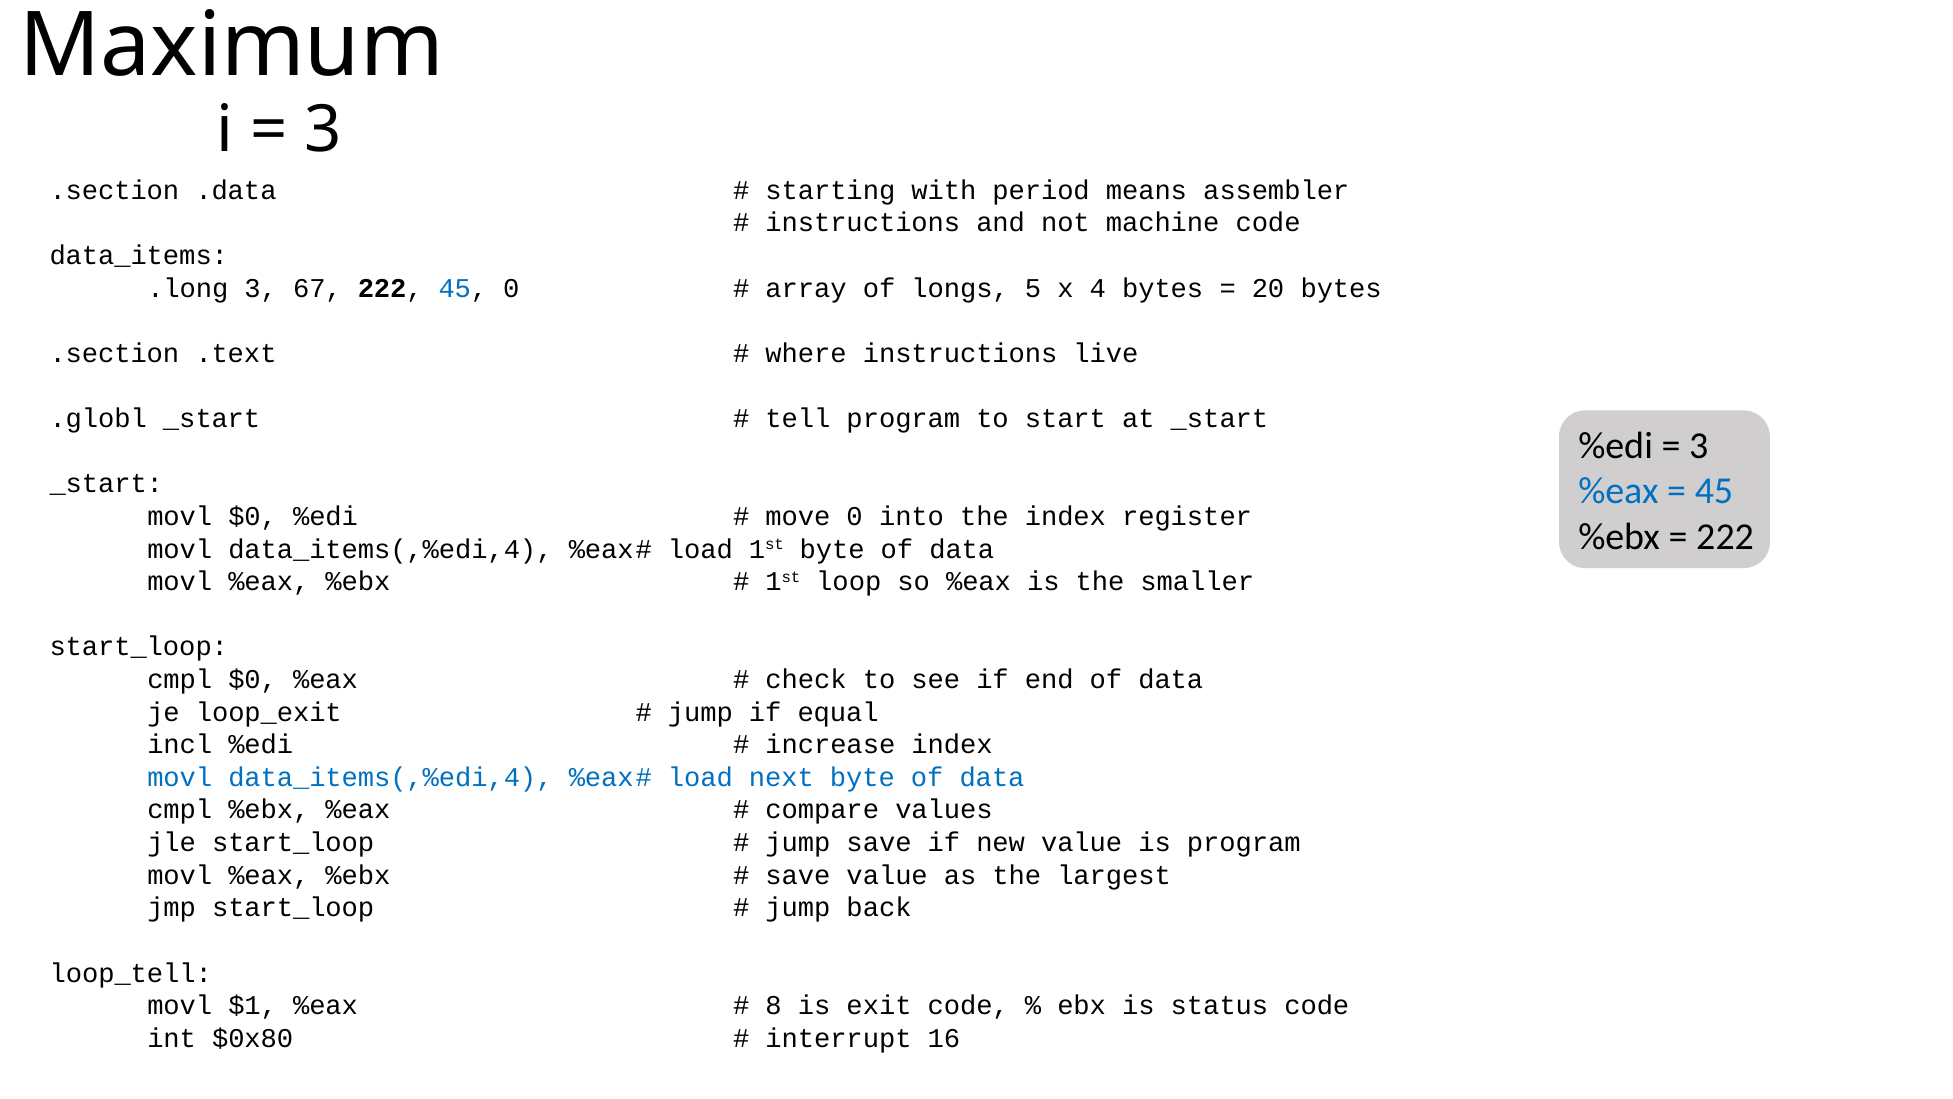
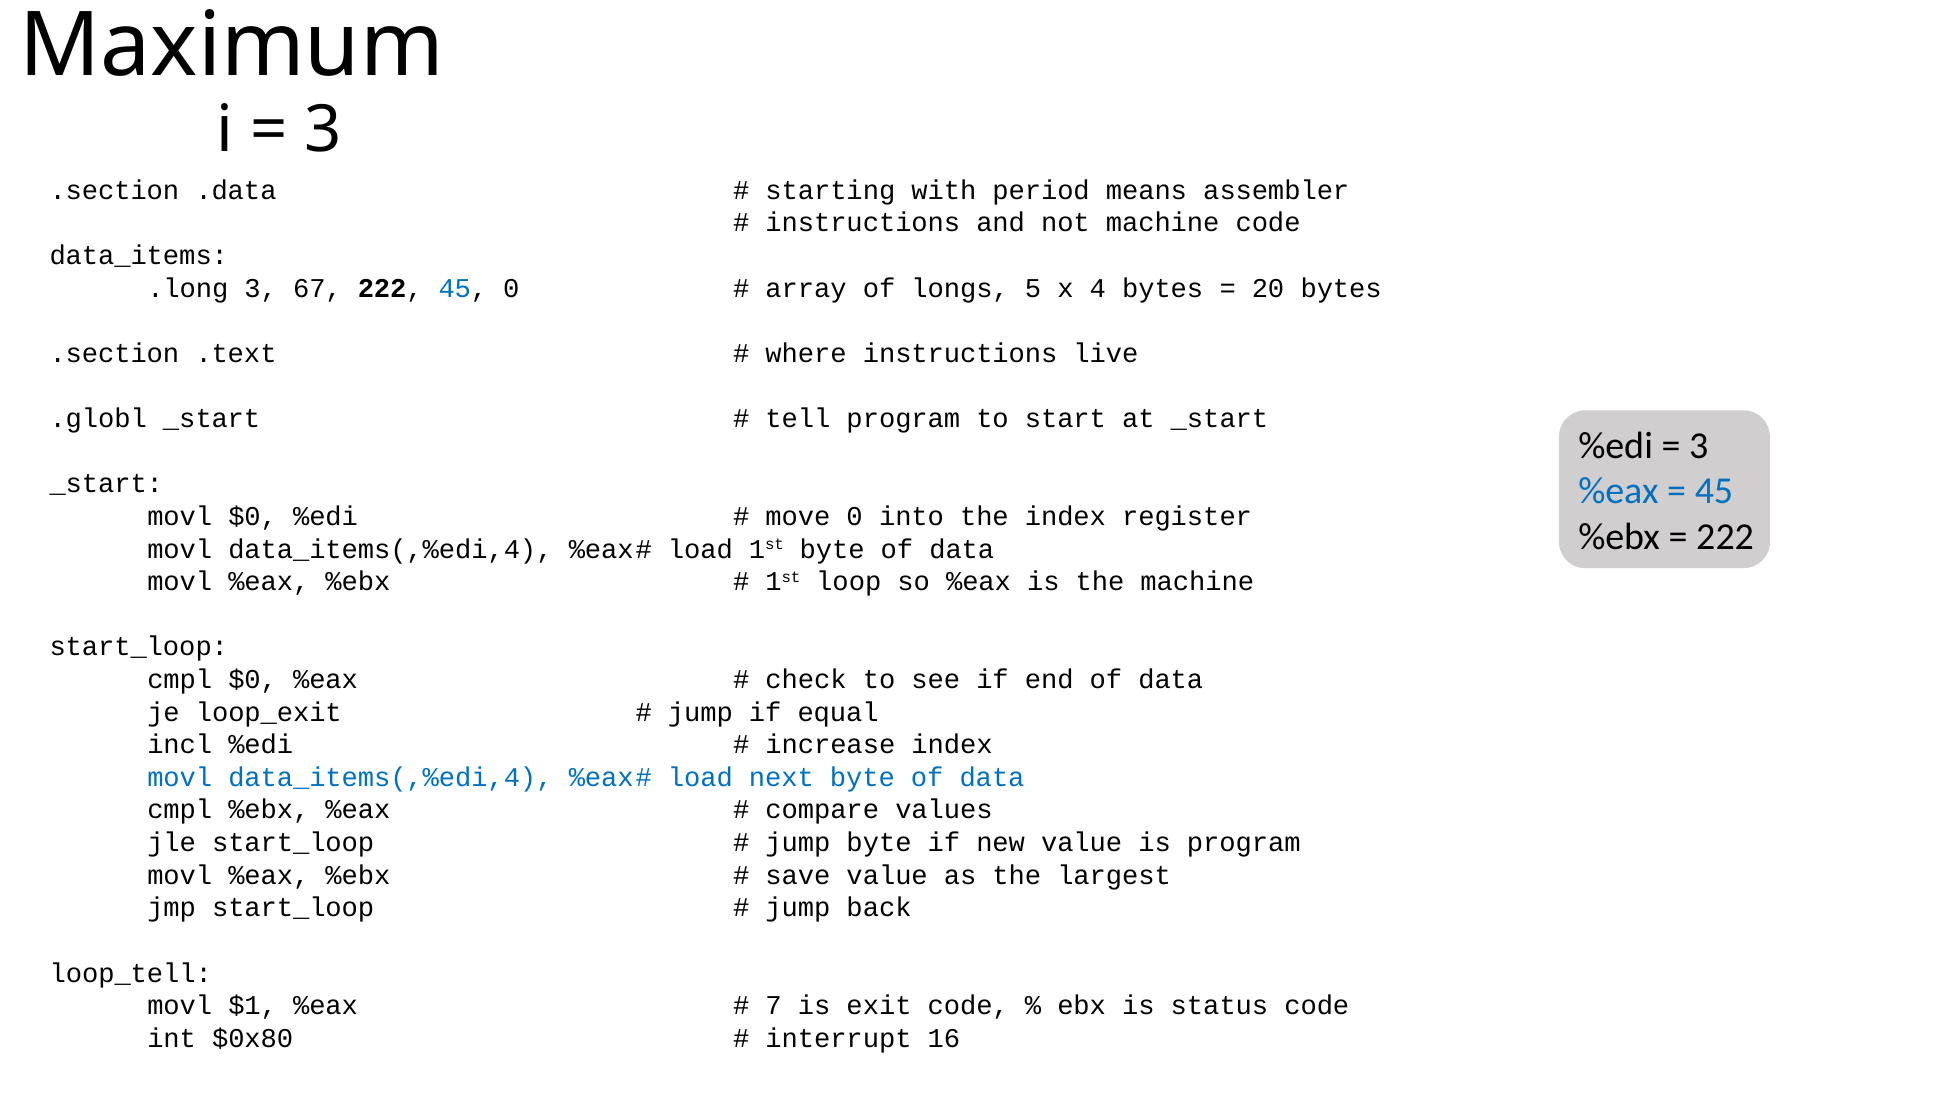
the smaller: smaller -> machine
jump save: save -> byte
8: 8 -> 7
